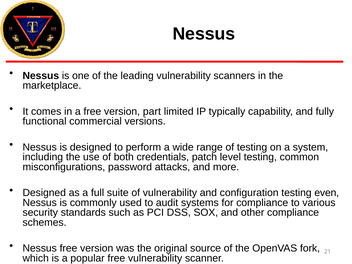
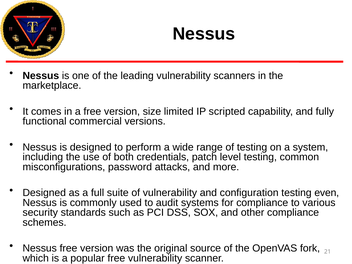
part: part -> size
typically: typically -> scripted
